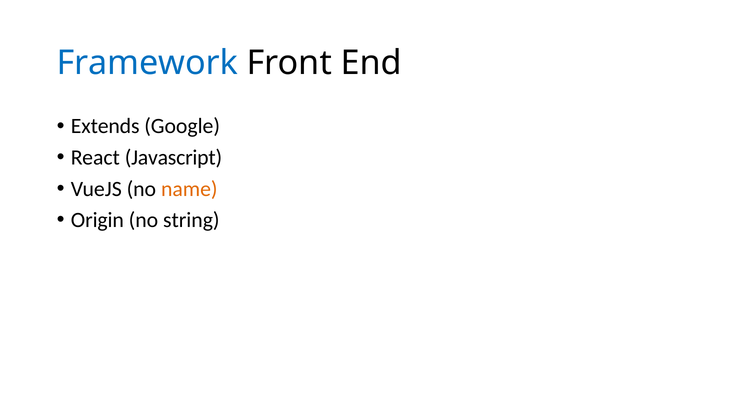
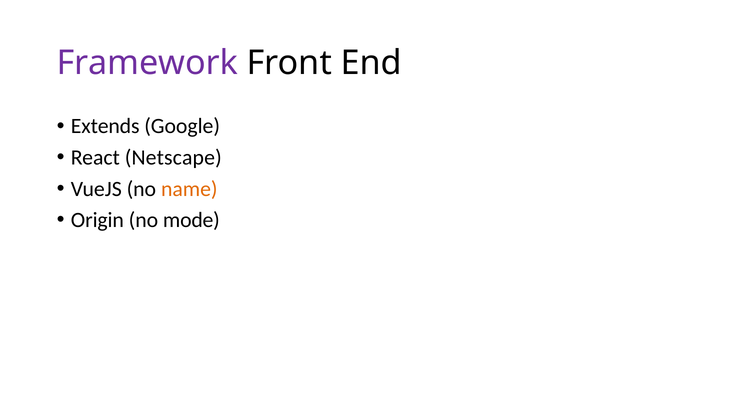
Framework colour: blue -> purple
Javascript: Javascript -> Netscape
string: string -> mode
